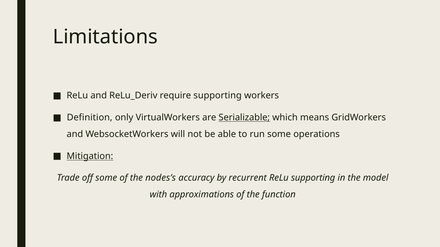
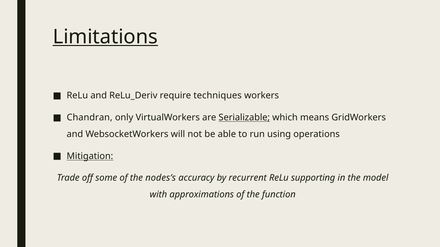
Limitations underline: none -> present
require supporting: supporting -> techniques
Definition: Definition -> Chandran
run some: some -> using
